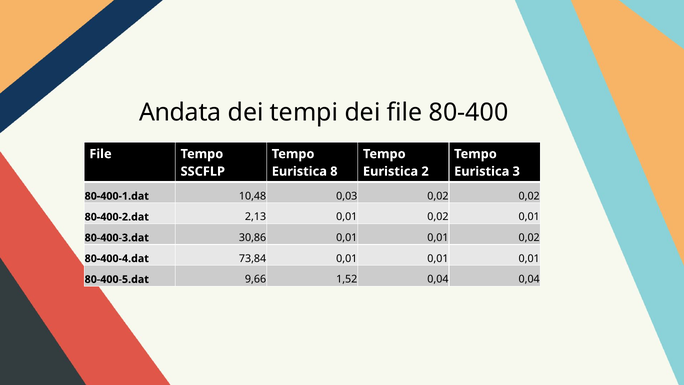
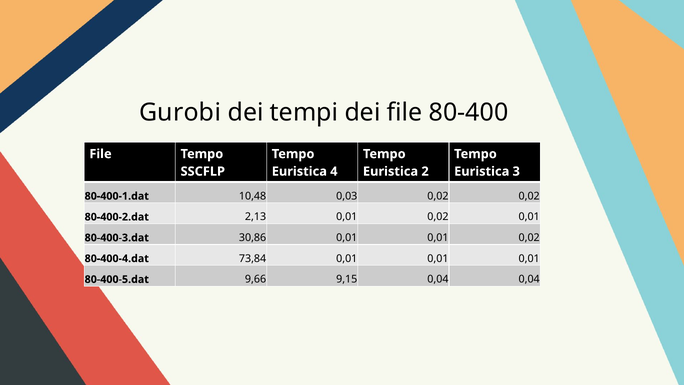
Andata: Andata -> Gurobi
8: 8 -> 4
1,52: 1,52 -> 9,15
